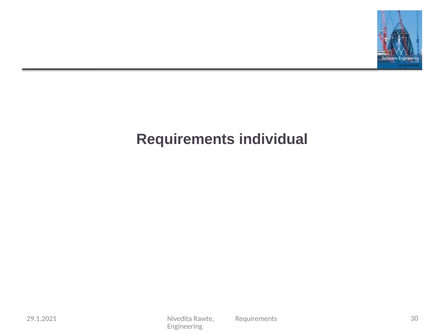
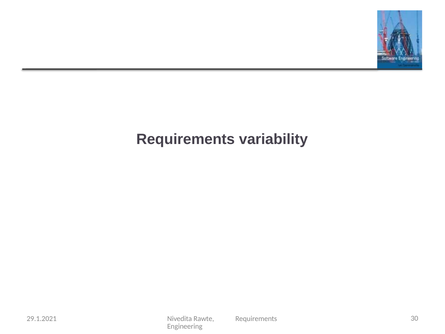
individual: individual -> variability
